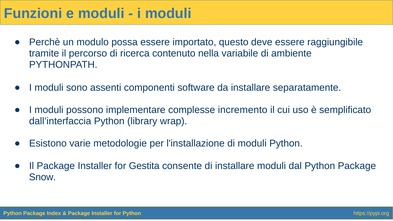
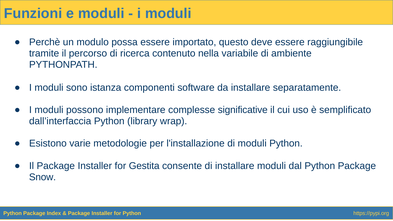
assenti: assenti -> istanza
incremento: incremento -> significative
